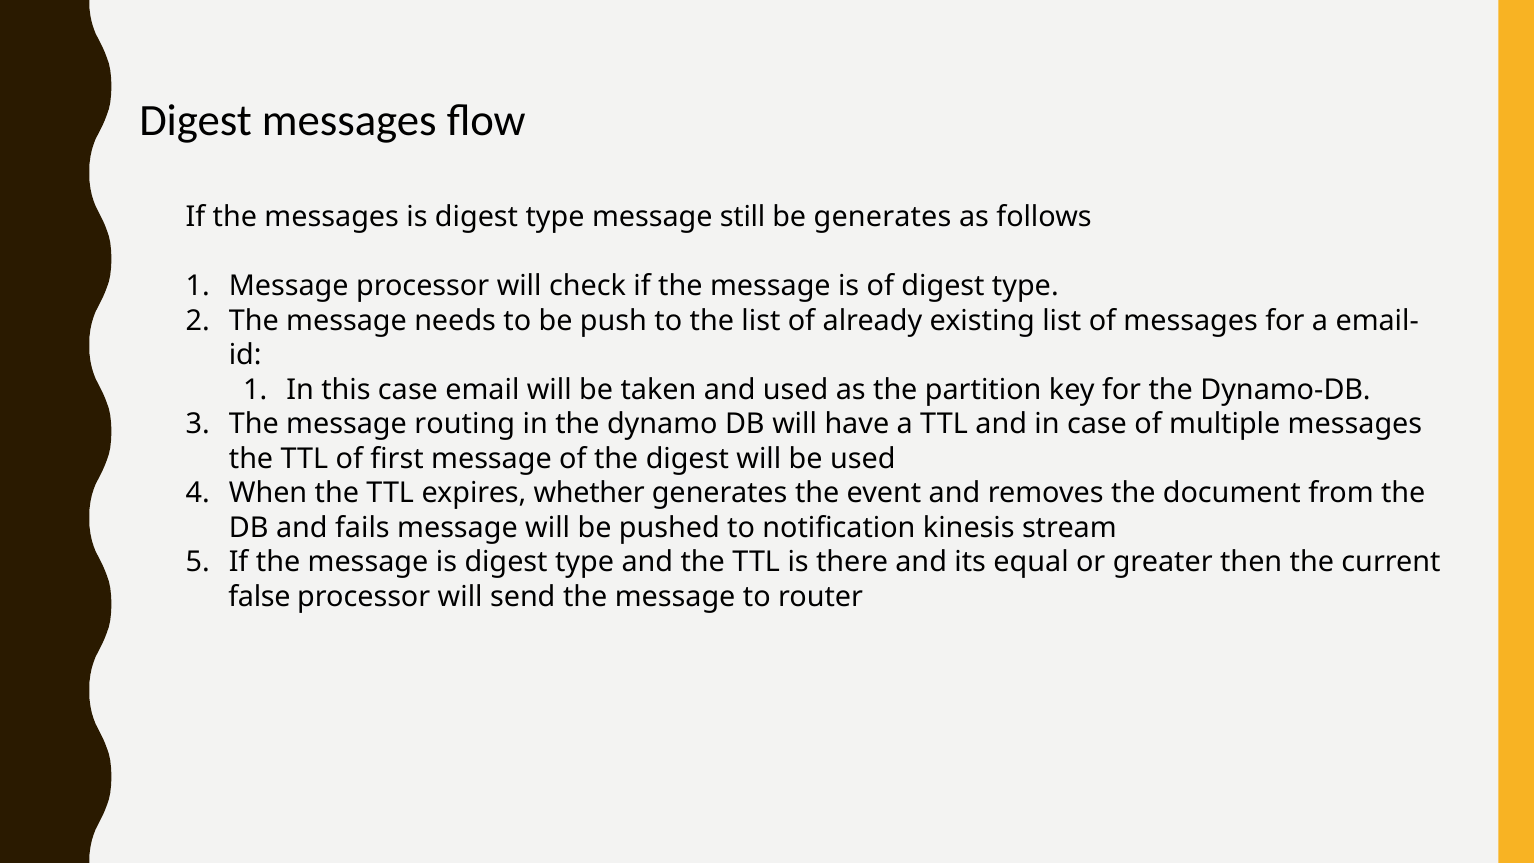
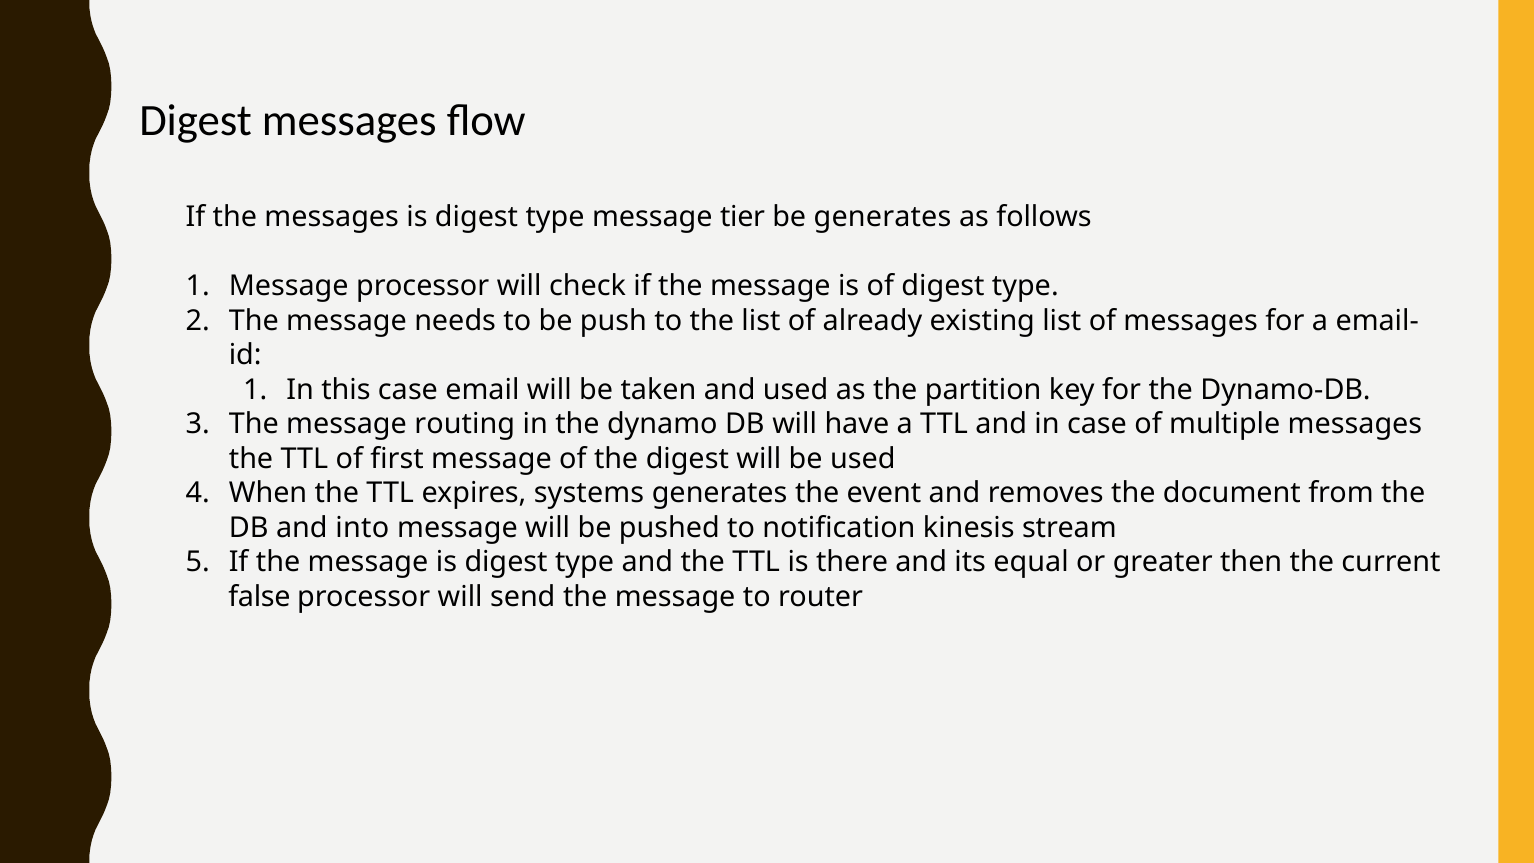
still: still -> tier
whether: whether -> systems
fails: fails -> into
